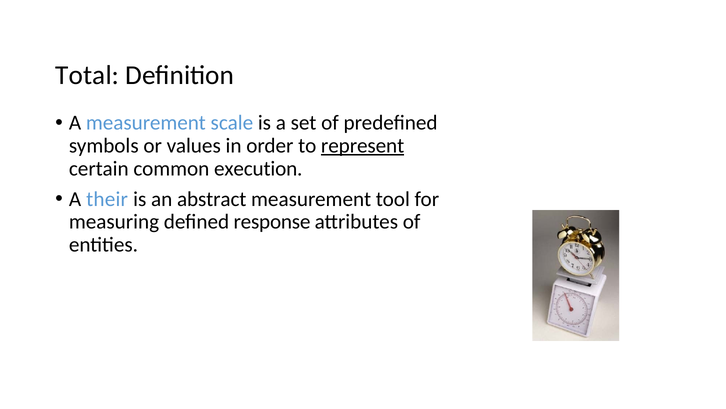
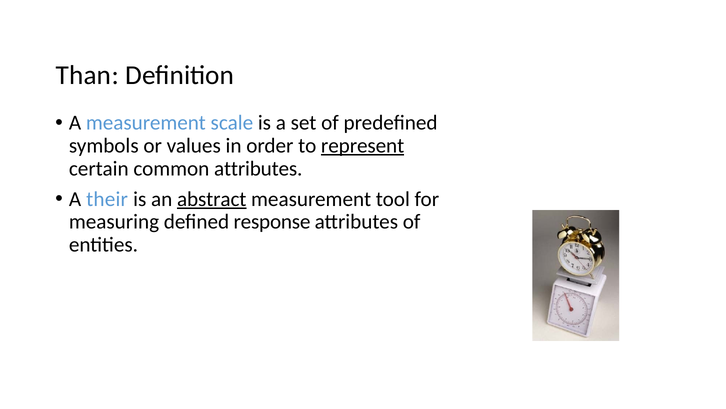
Total: Total -> Than
common execution: execution -> attributes
abstract underline: none -> present
